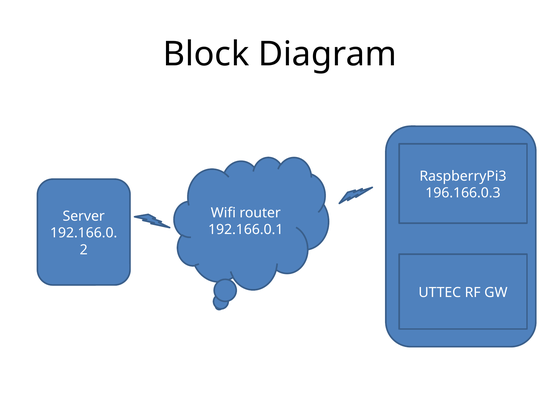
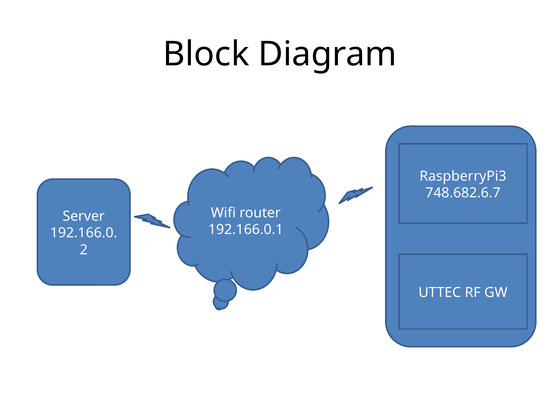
196.166.0.3: 196.166.0.3 -> 748.682.6.7
